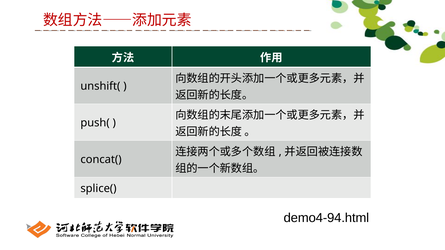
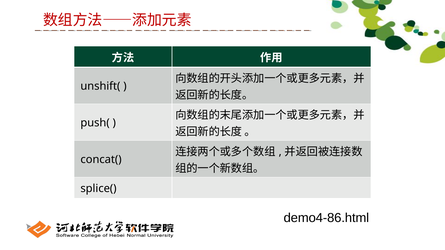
demo4-94.html: demo4-94.html -> demo4-86.html
